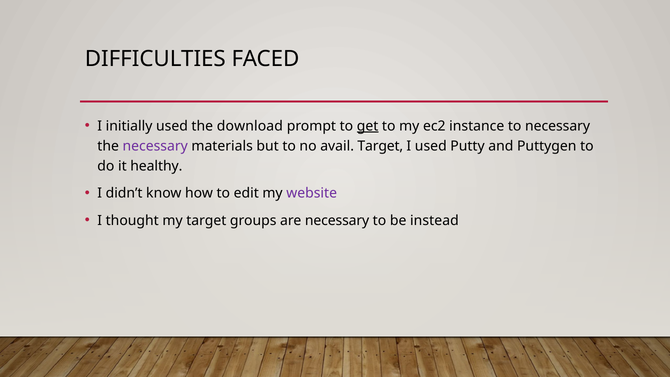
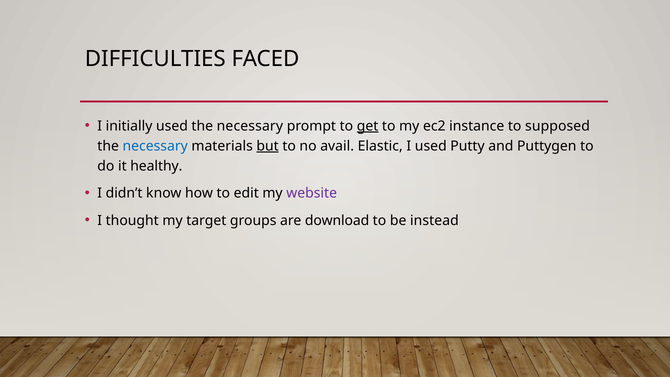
used the download: download -> necessary
to necessary: necessary -> supposed
necessary at (155, 146) colour: purple -> blue
but underline: none -> present
avail Target: Target -> Elastic
are necessary: necessary -> download
